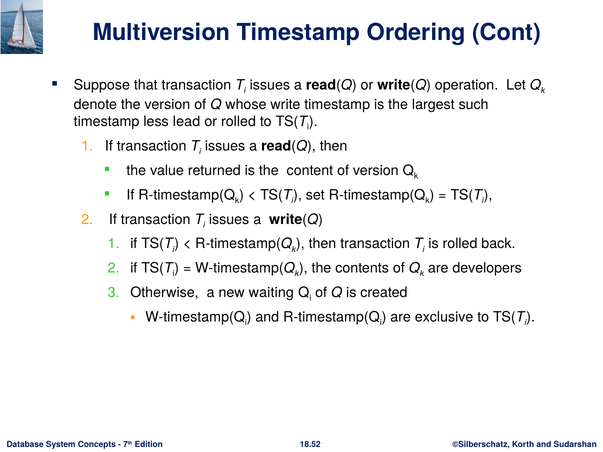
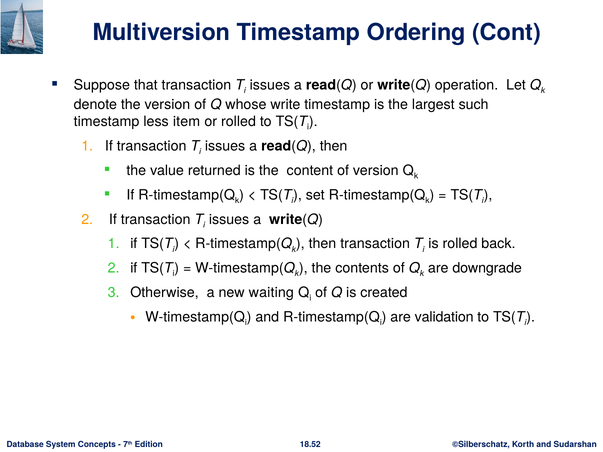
lead: lead -> item
developers: developers -> downgrade
exclusive: exclusive -> validation
